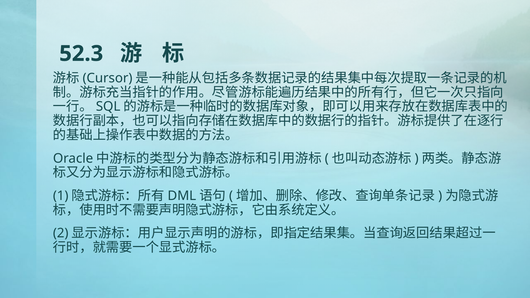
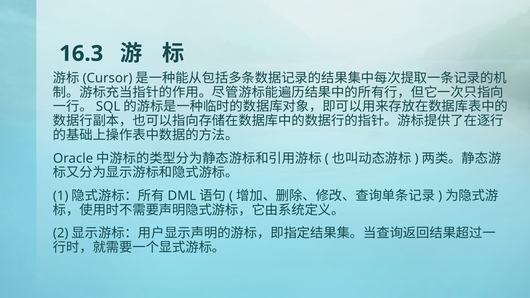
52.3: 52.3 -> 16.3
